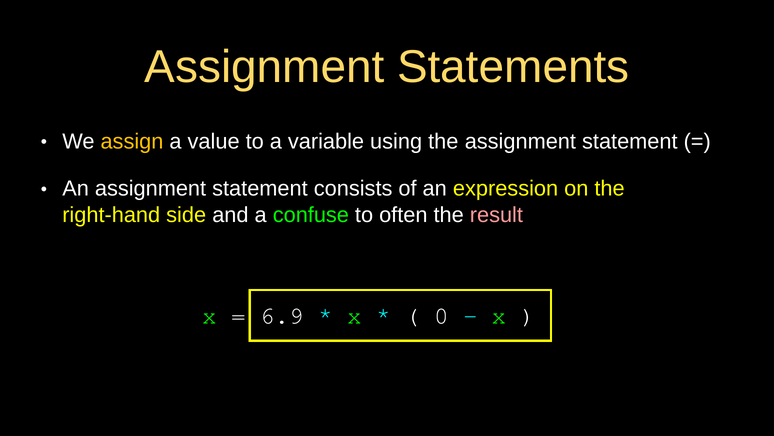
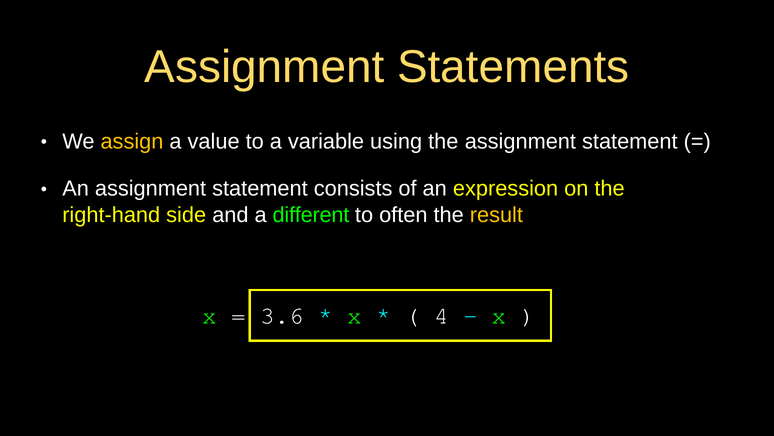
confuse: confuse -> different
result colour: pink -> yellow
6.9: 6.9 -> 3.6
0: 0 -> 4
